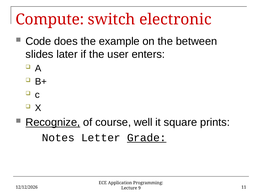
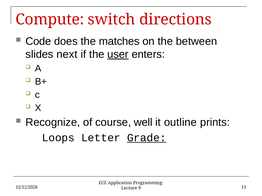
electronic: electronic -> directions
example: example -> matches
later: later -> next
user underline: none -> present
Recognize underline: present -> none
square: square -> outline
Notes: Notes -> Loops
